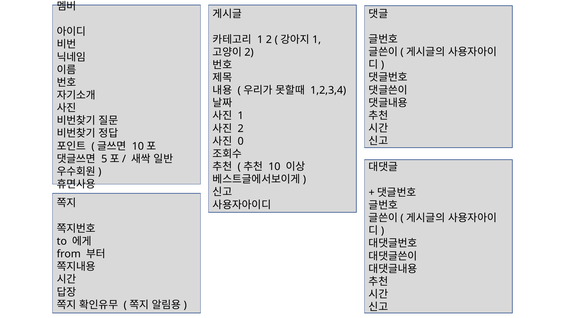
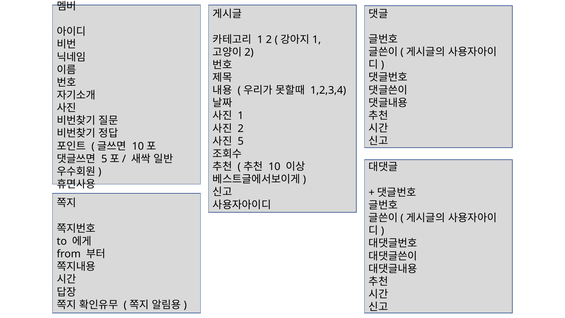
0: 0 -> 5
